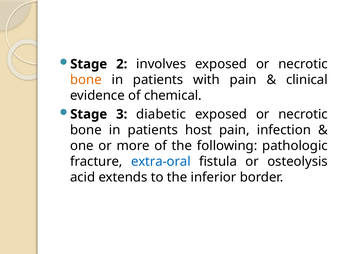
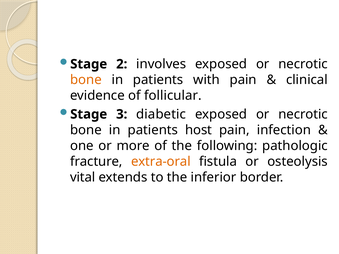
chemical: chemical -> follicular
extra-oral colour: blue -> orange
acid: acid -> vital
